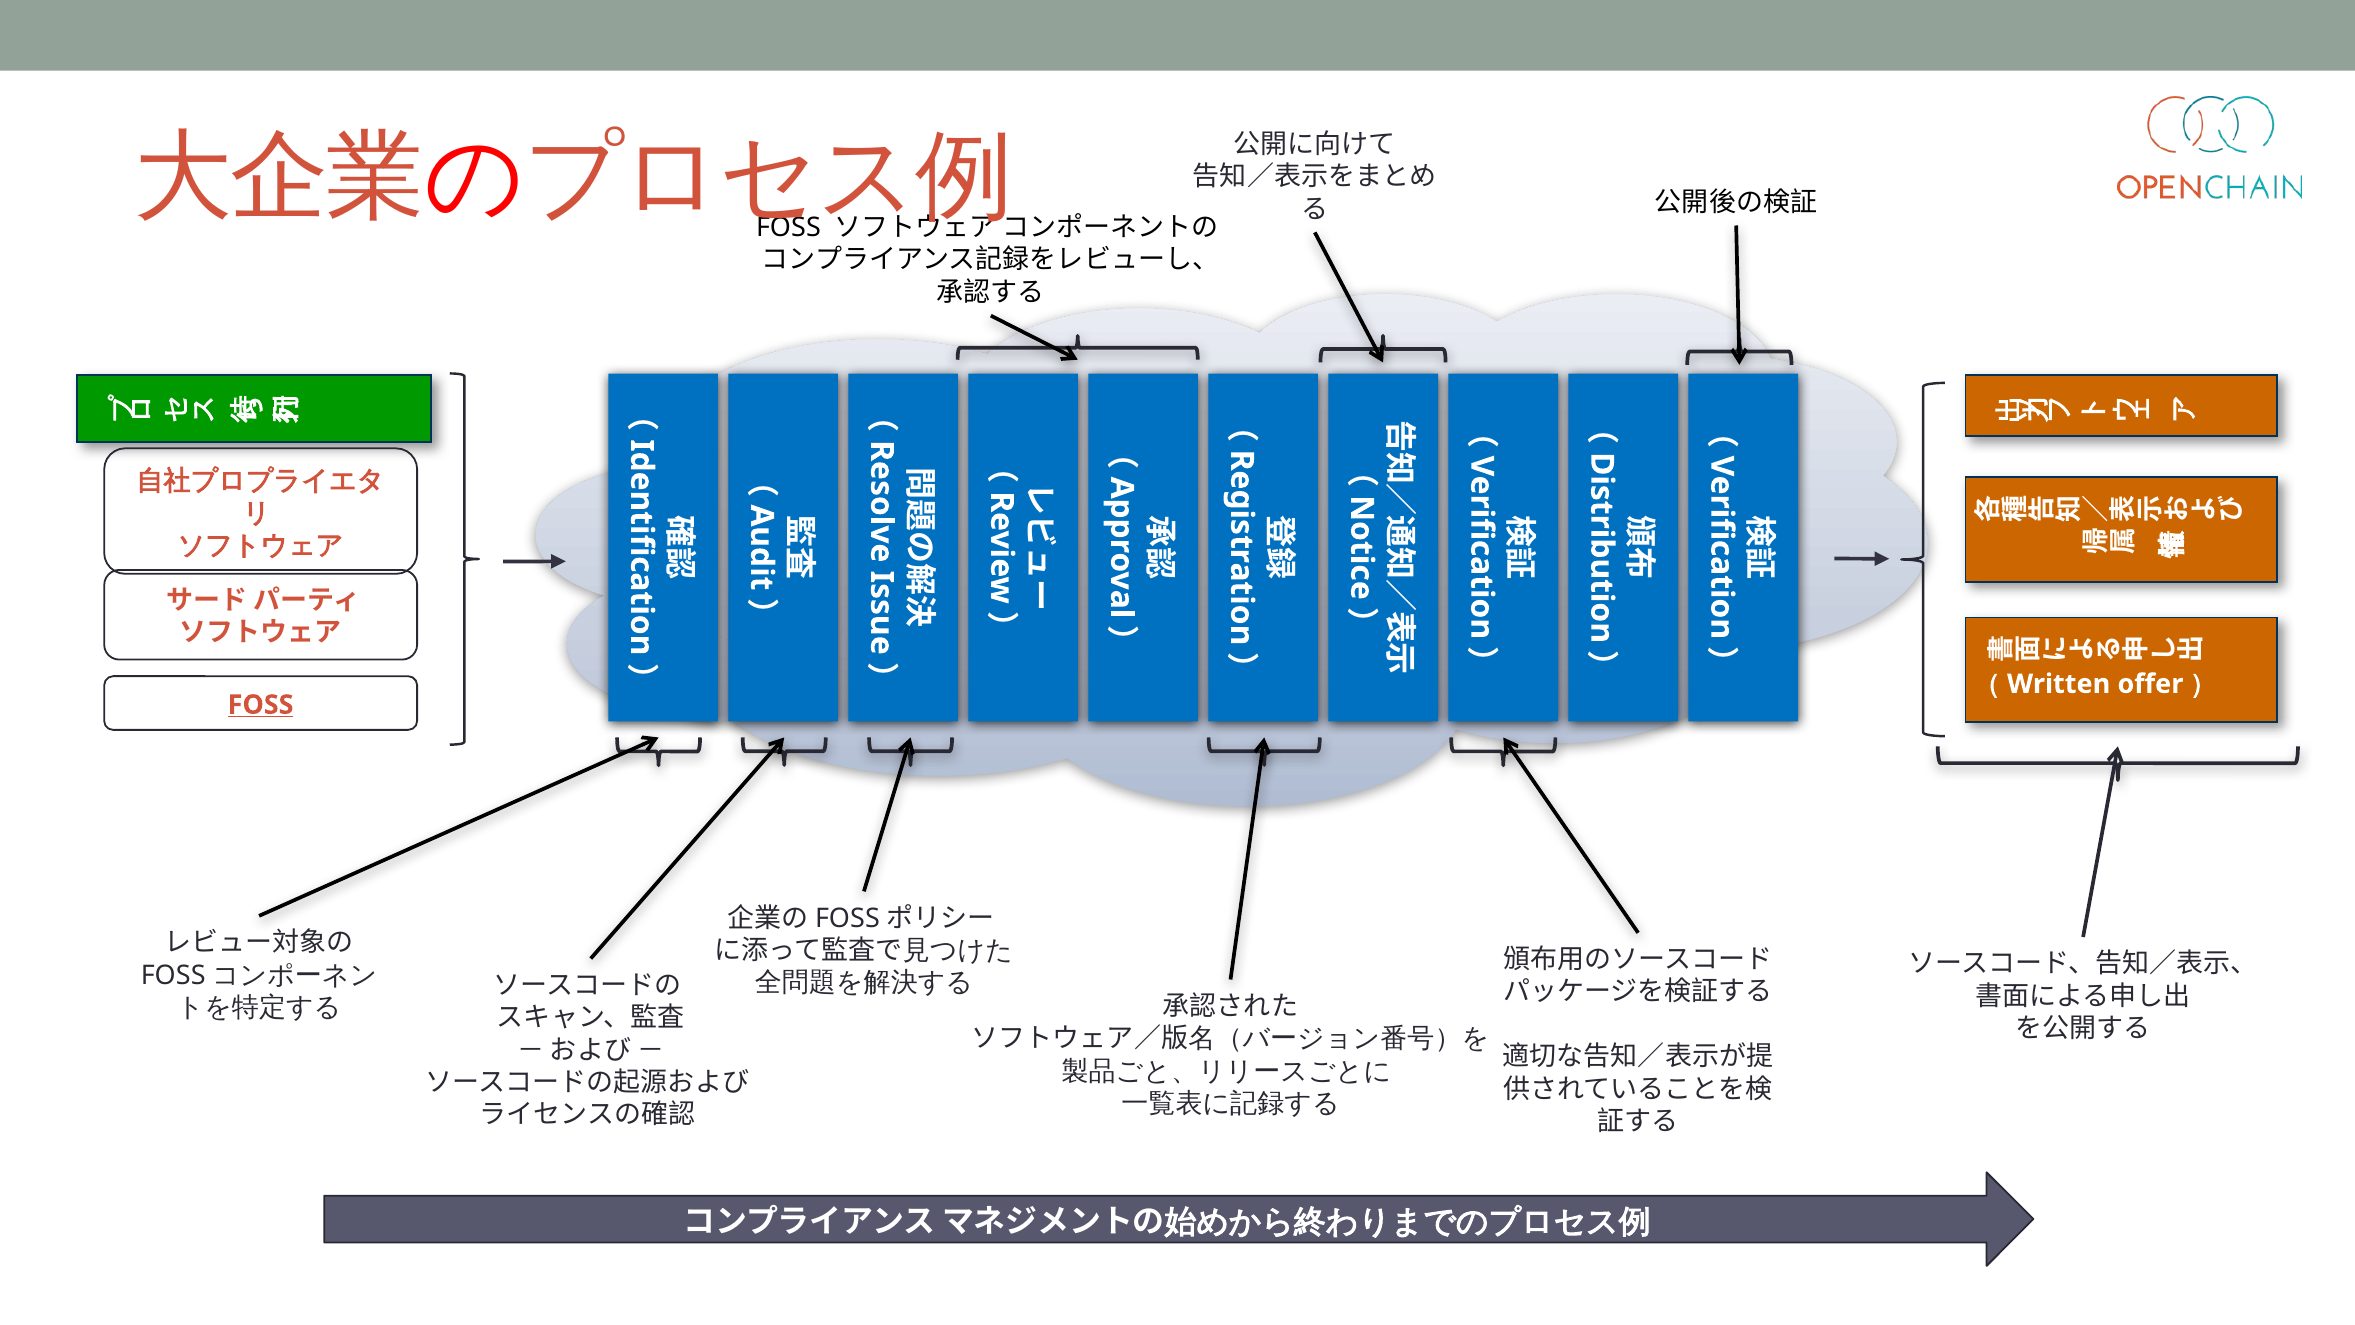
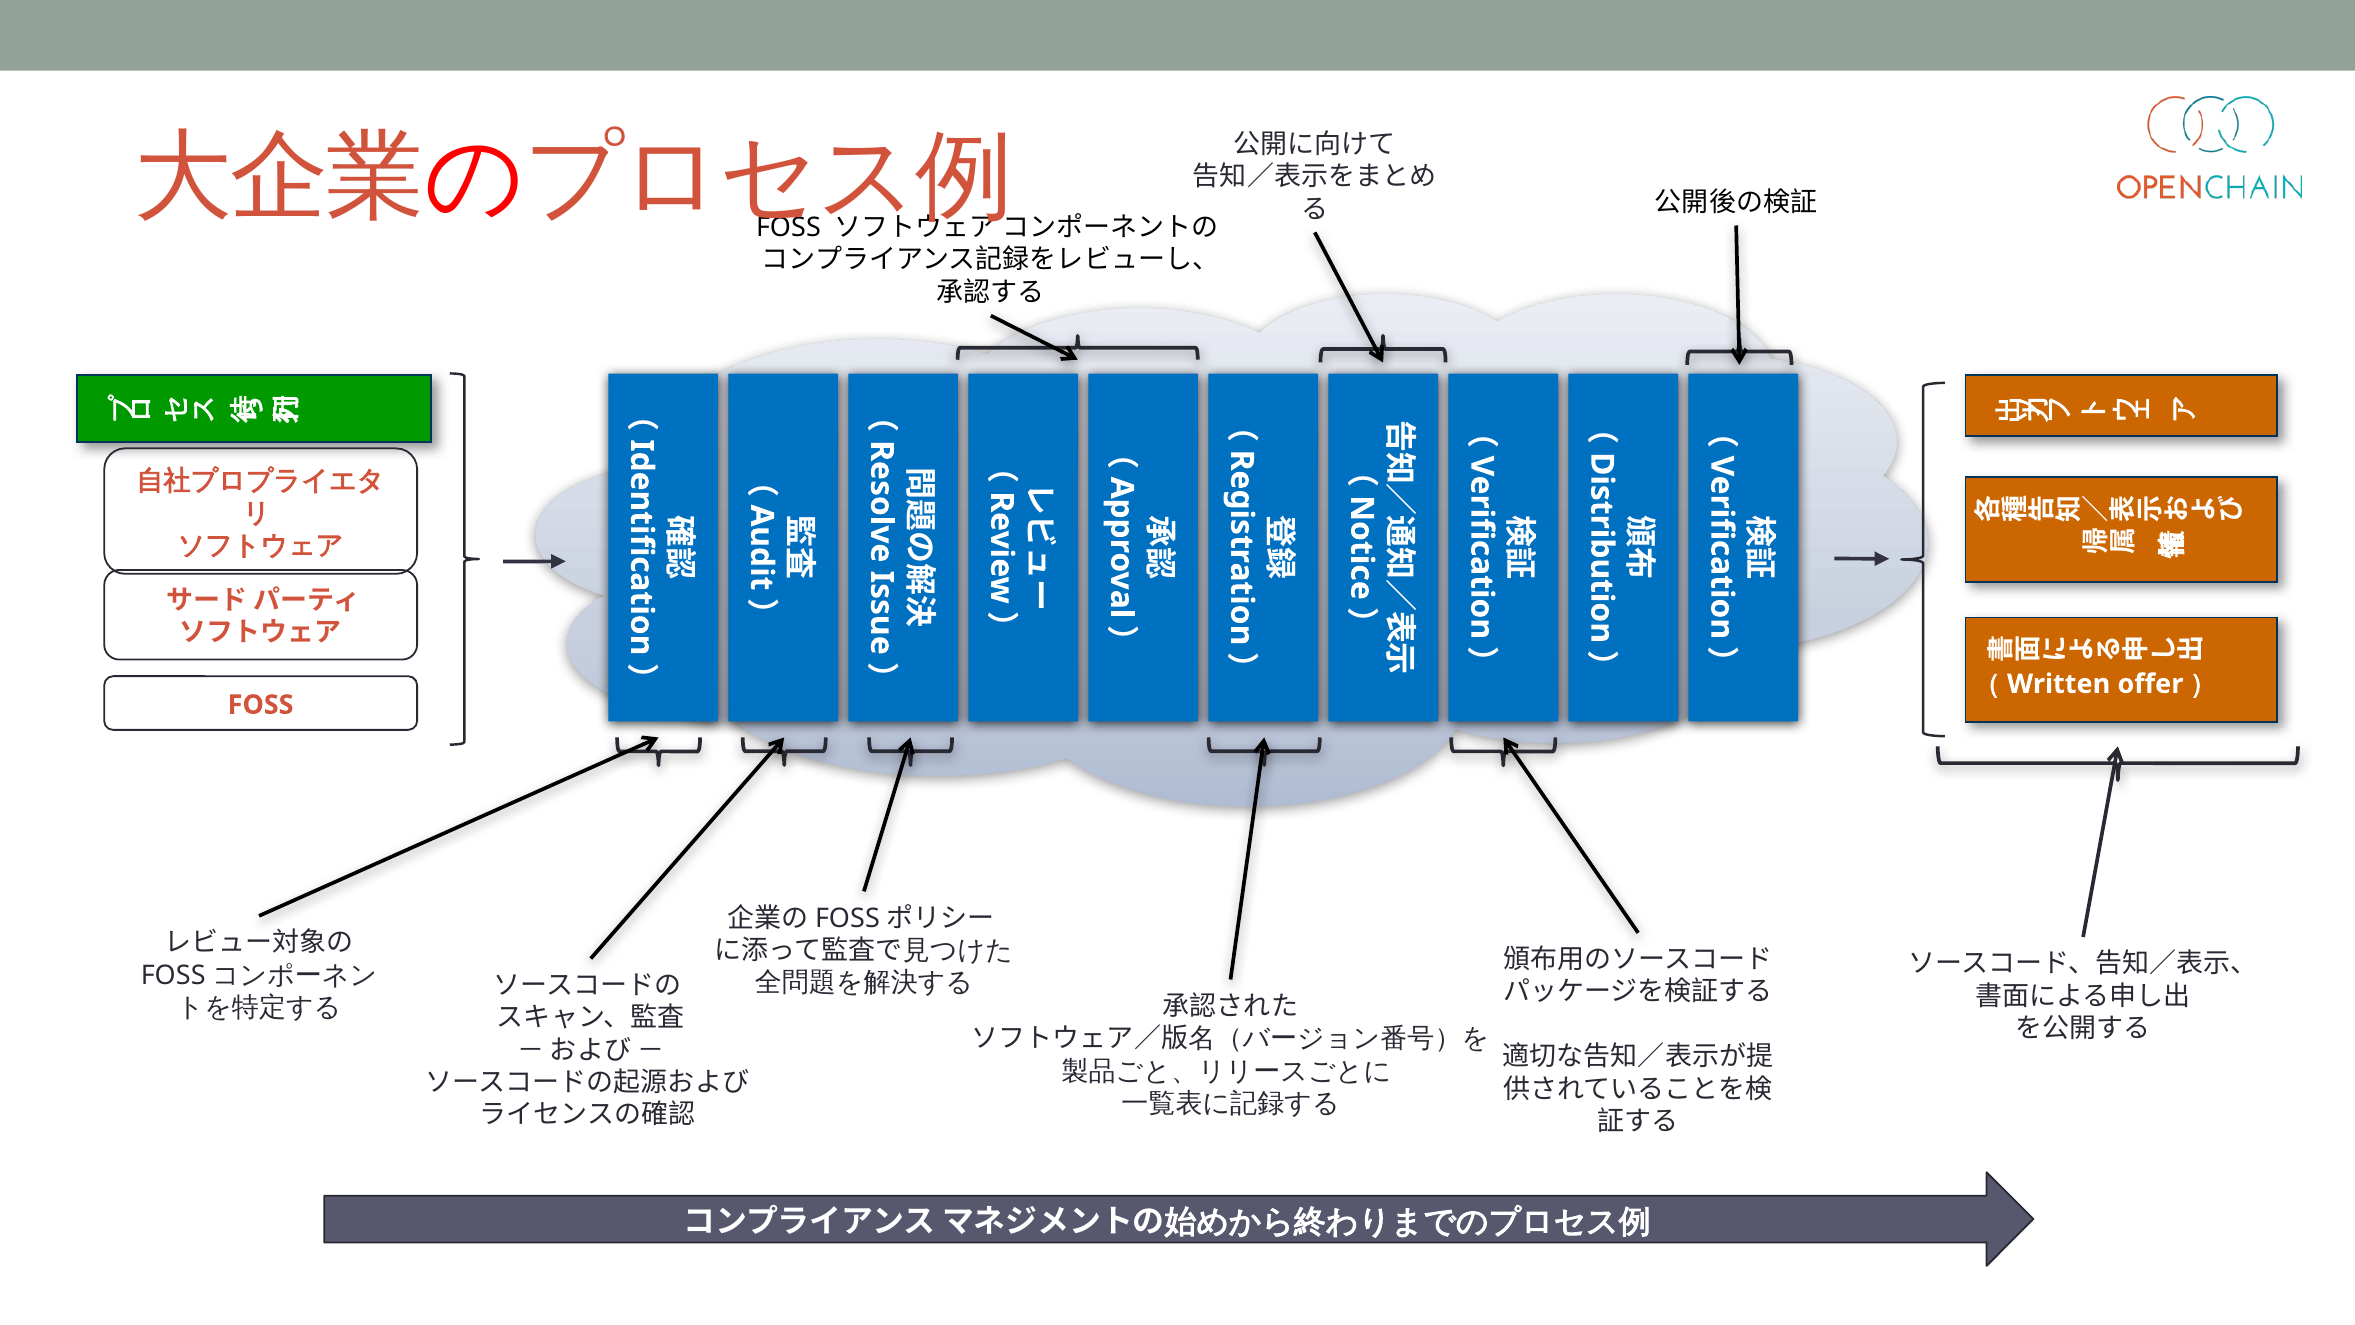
FOSS at (261, 705) underline: present -> none
